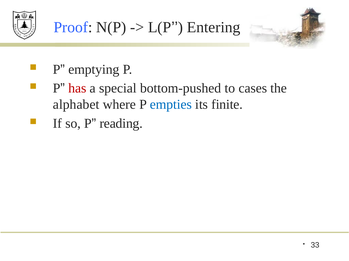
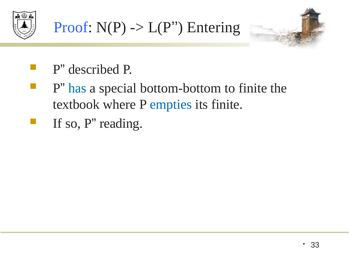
emptying: emptying -> described
has colour: red -> blue
bottom-pushed: bottom-pushed -> bottom-bottom
to cases: cases -> finite
alphabet: alphabet -> textbook
